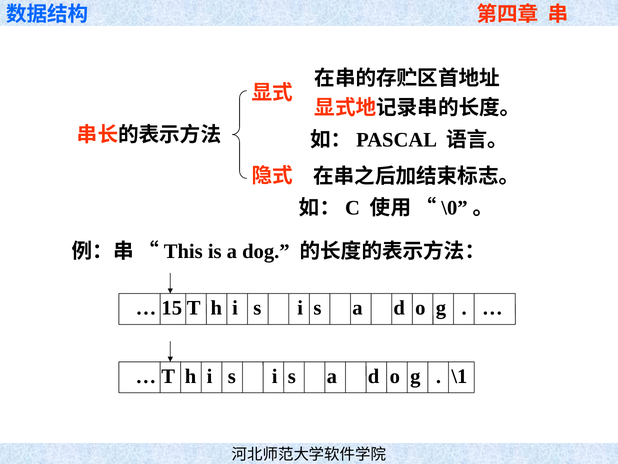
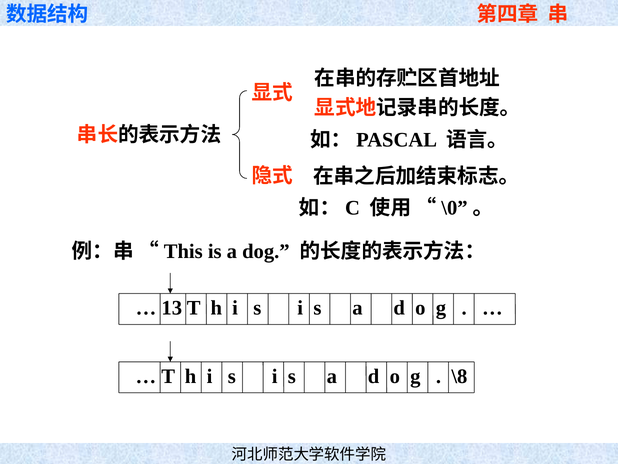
15: 15 -> 13
\1: \1 -> \8
